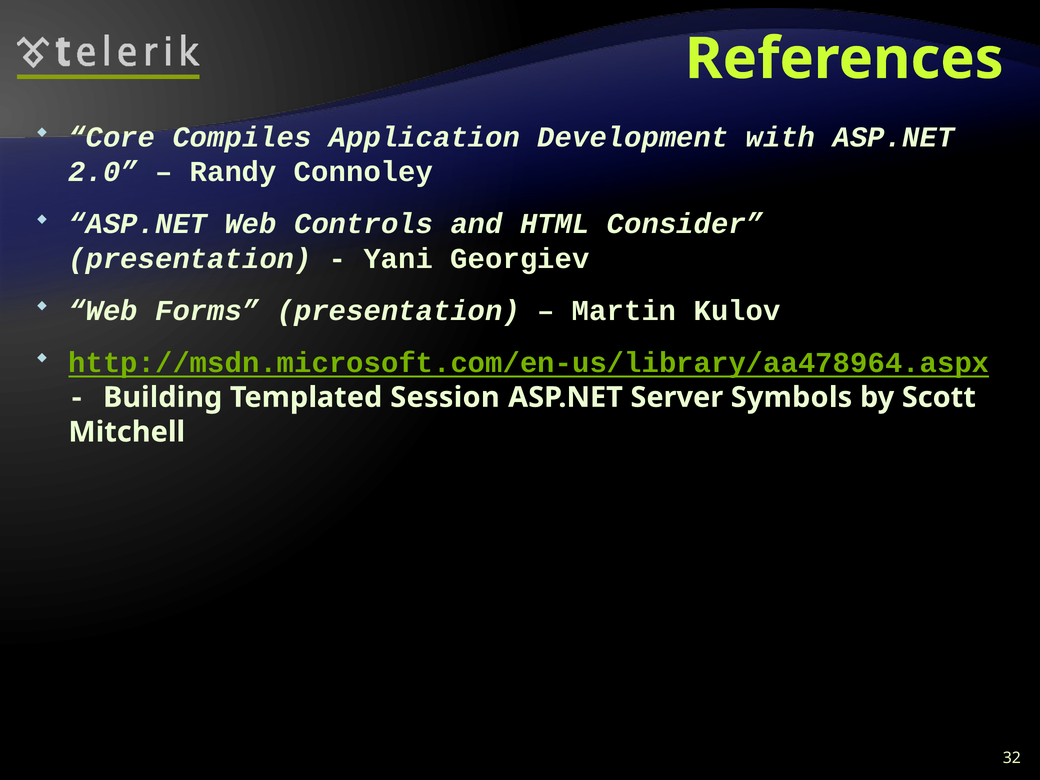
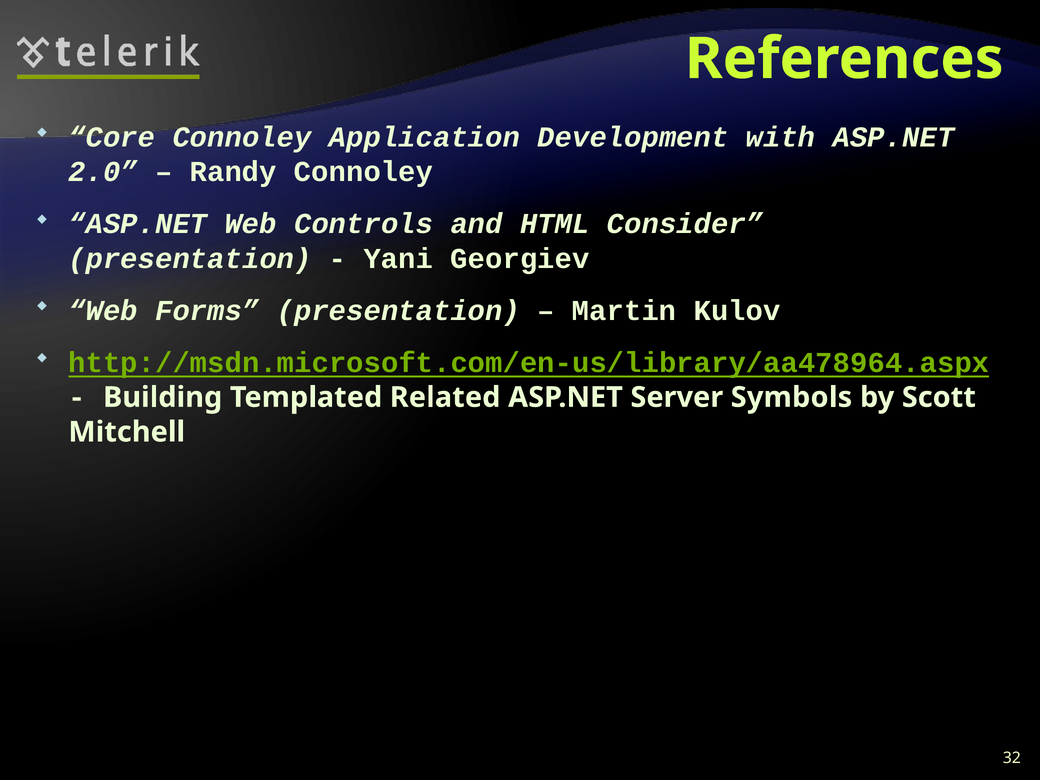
Core Compiles: Compiles -> Connoley
Session: Session -> Related
